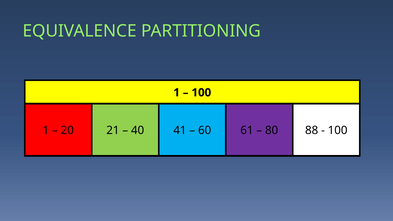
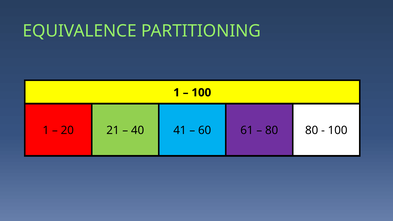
80 88: 88 -> 80
